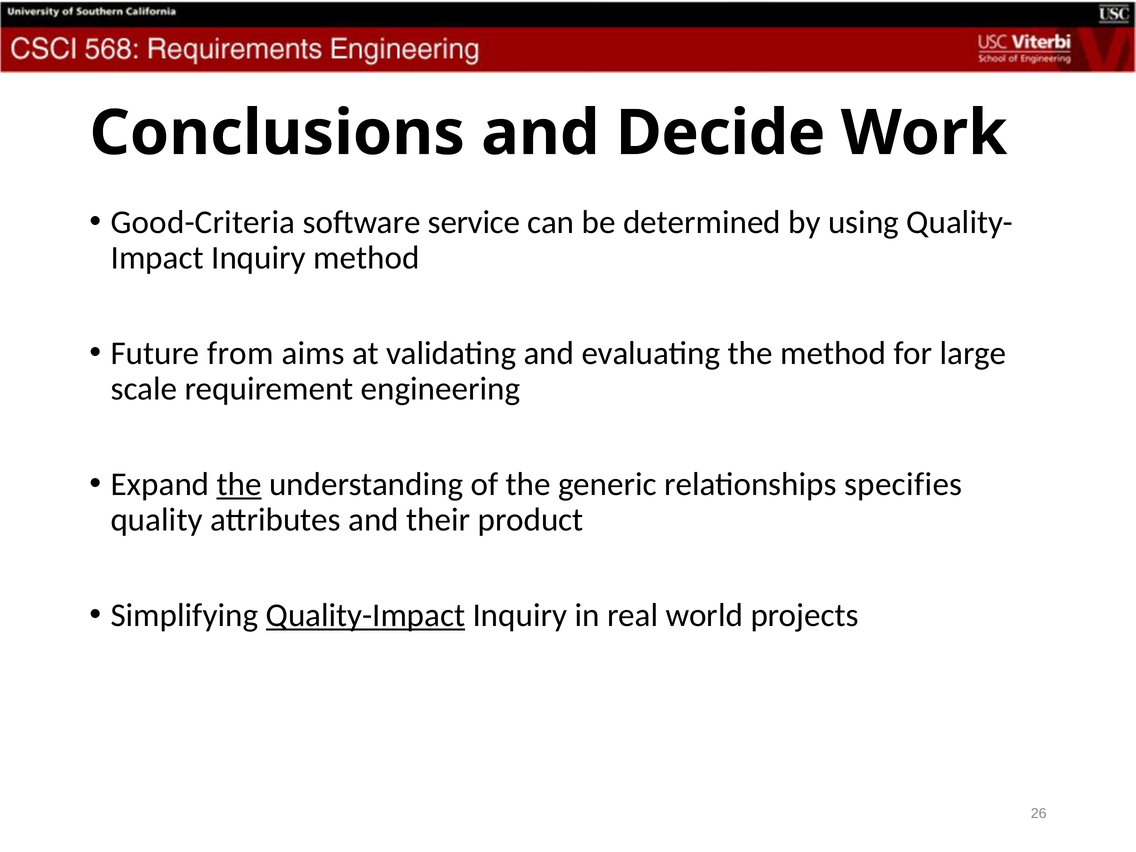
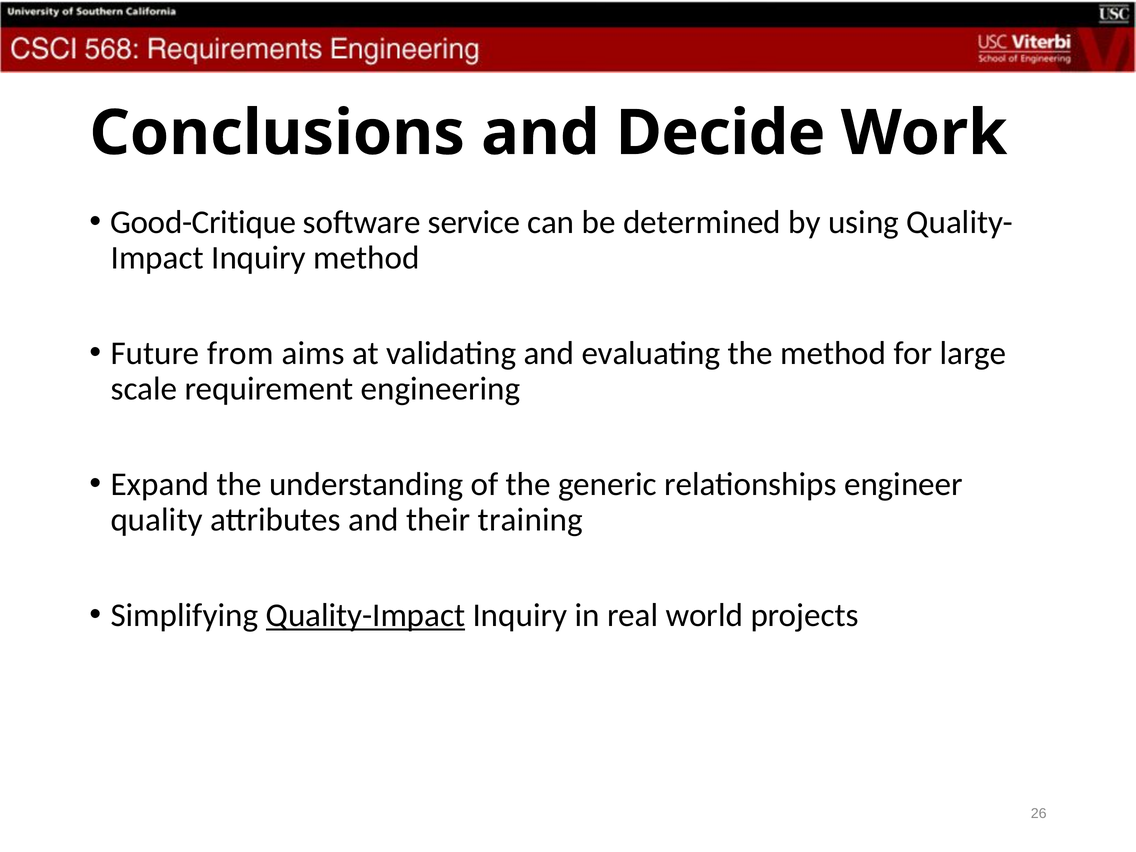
Good-Criteria: Good-Criteria -> Good-Critique
the at (239, 484) underline: present -> none
specifies: specifies -> engineer
product: product -> training
